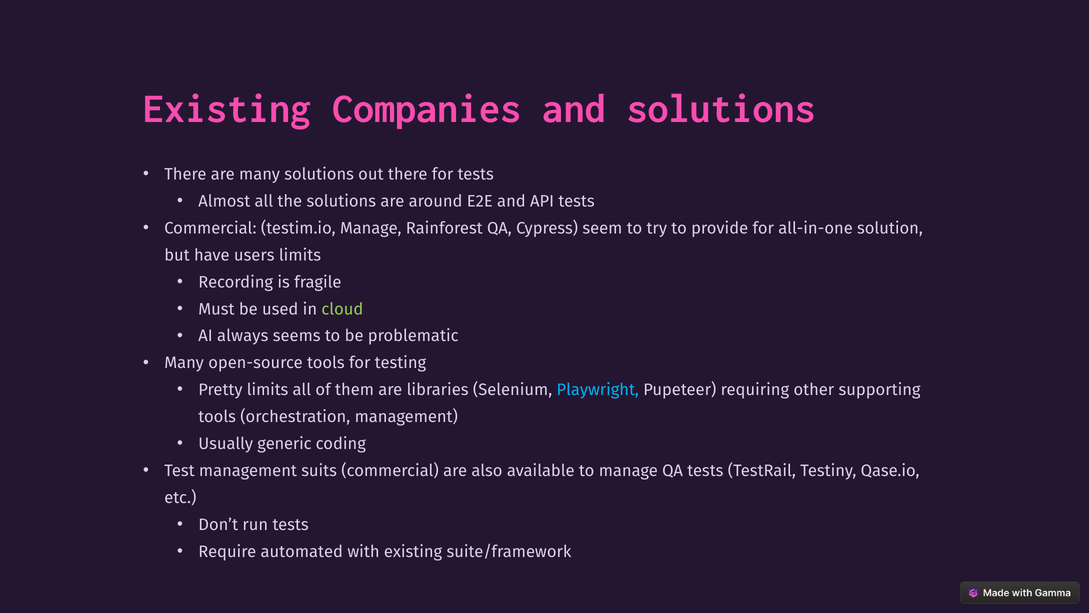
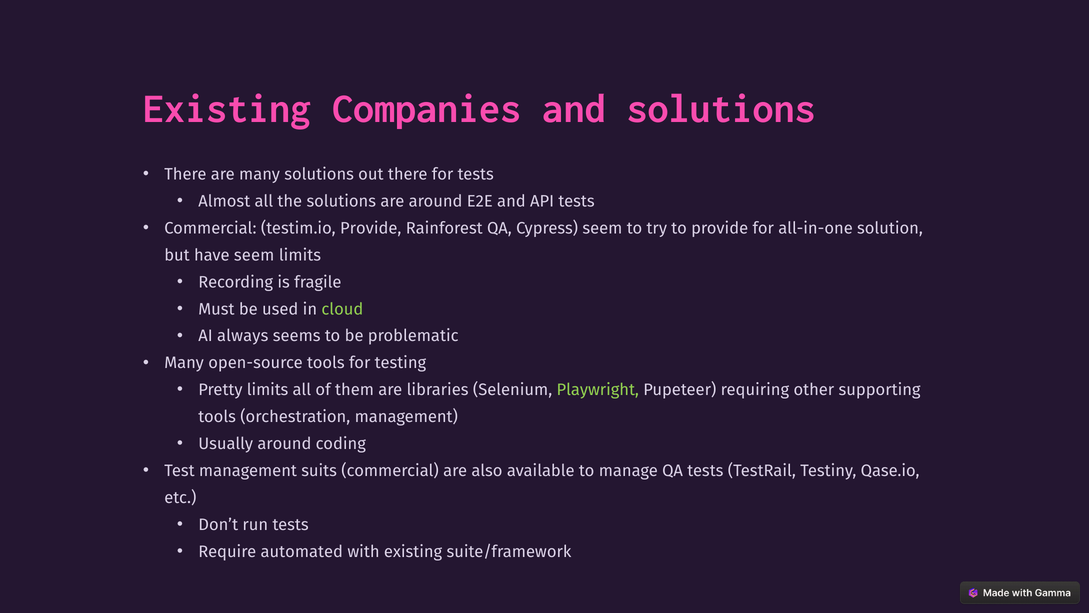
testim.io Manage: Manage -> Provide
have users: users -> seem
Playwright colour: light blue -> light green
Usually generic: generic -> around
